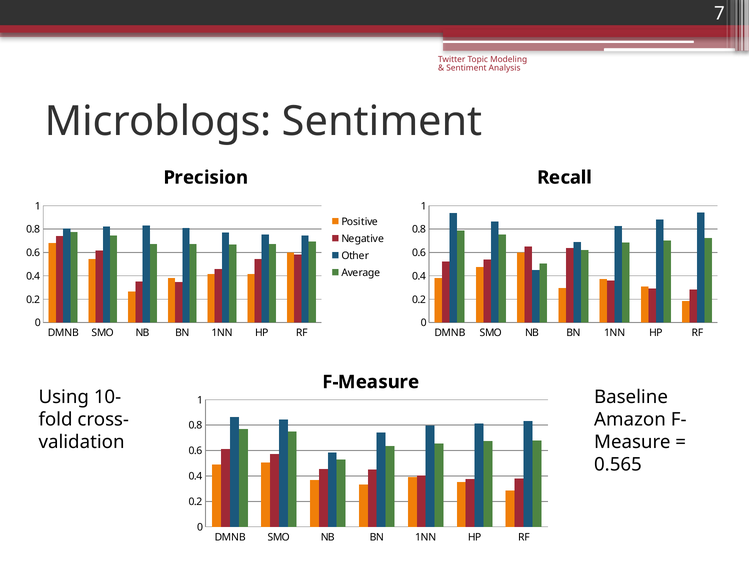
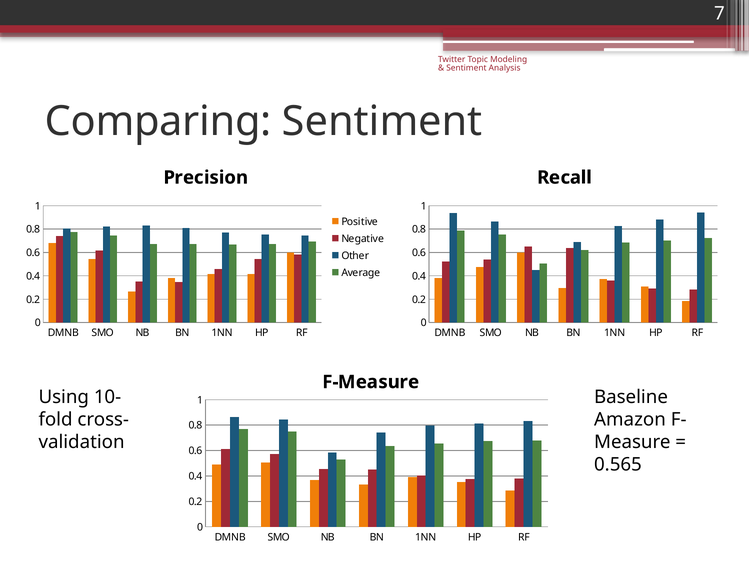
Microblogs: Microblogs -> Comparing
